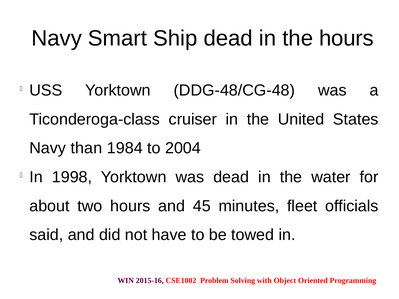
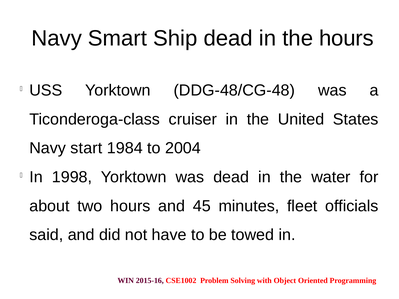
than: than -> start
